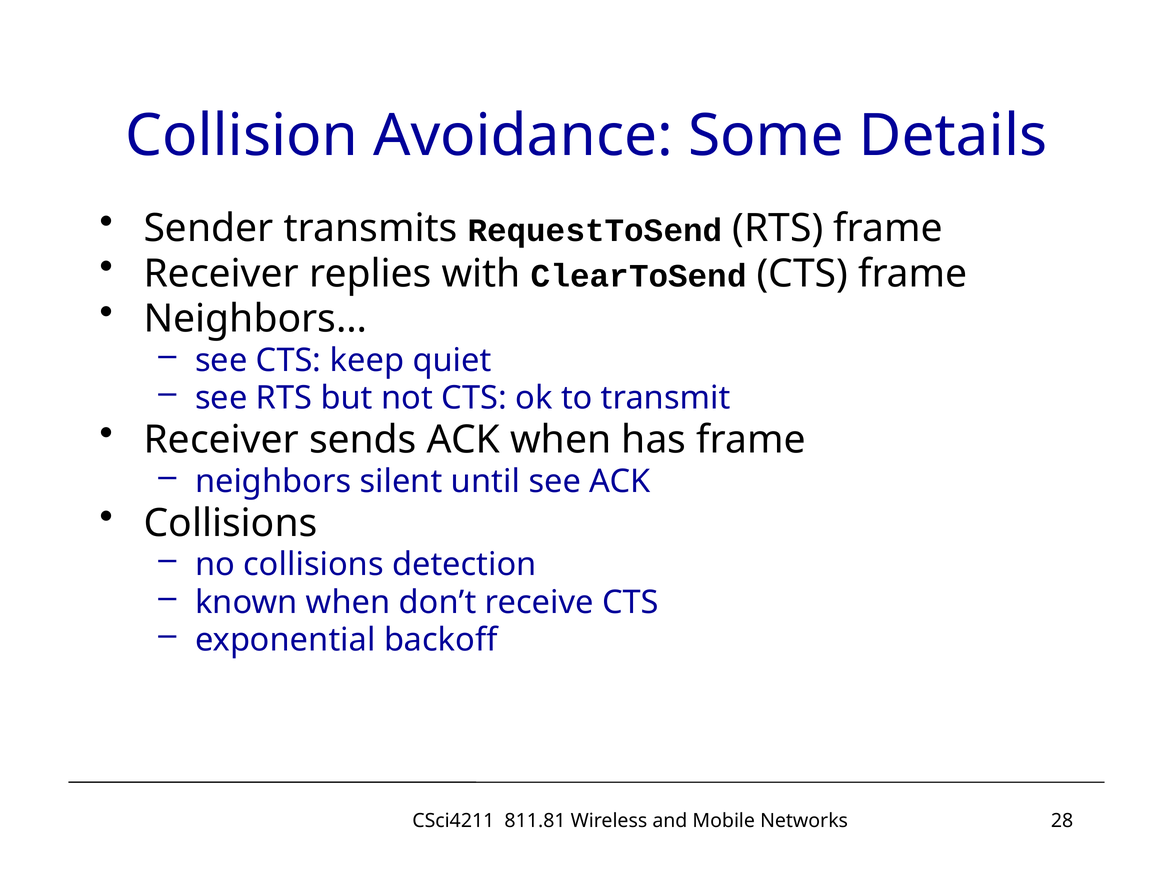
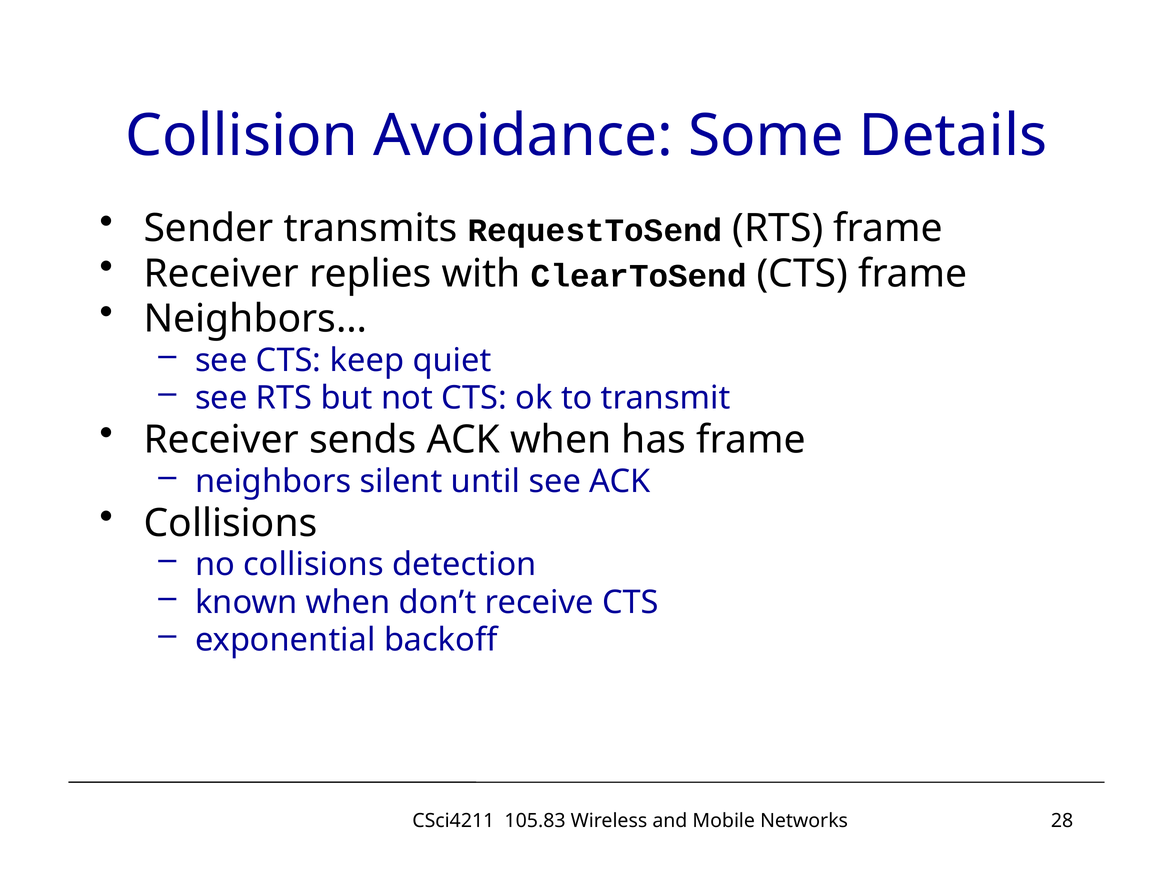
811.81: 811.81 -> 105.83
